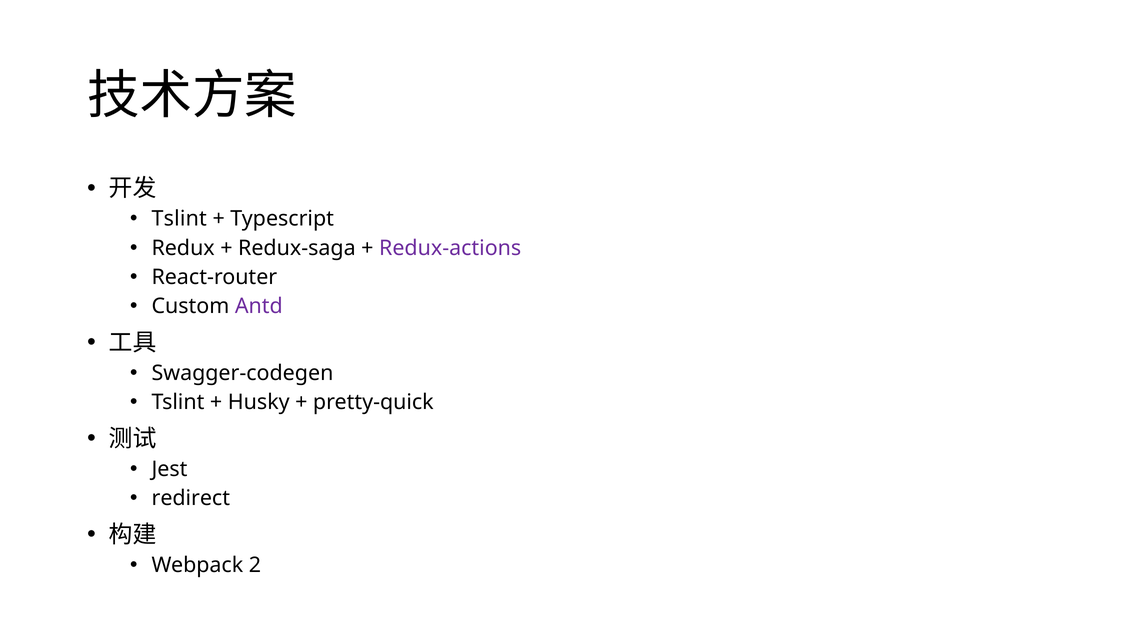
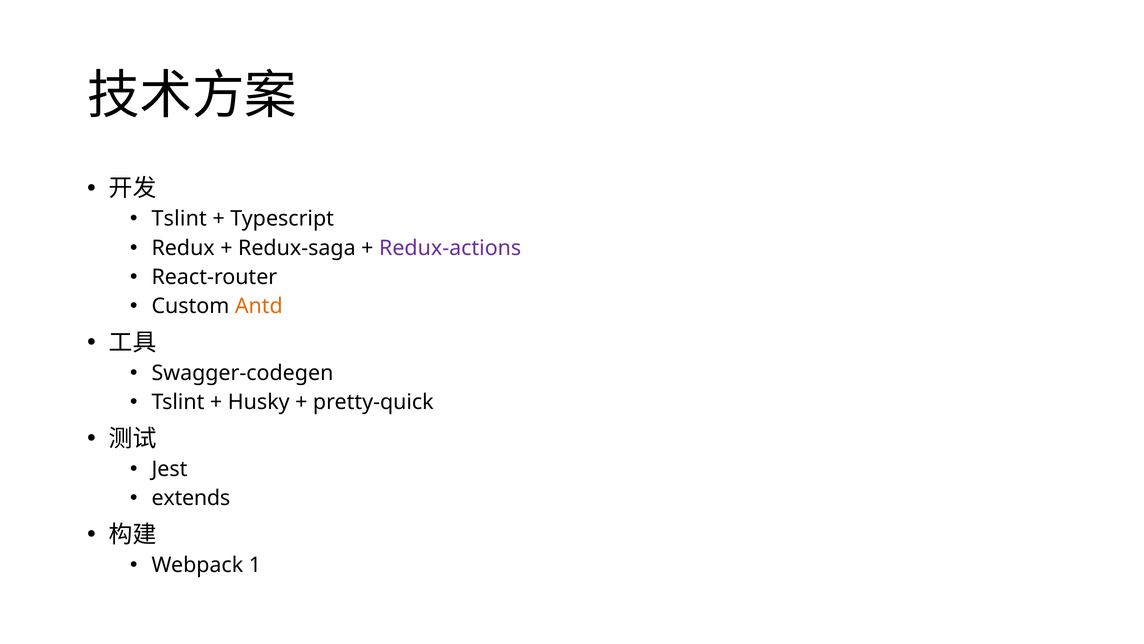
Antd colour: purple -> orange
redirect: redirect -> extends
2: 2 -> 1
